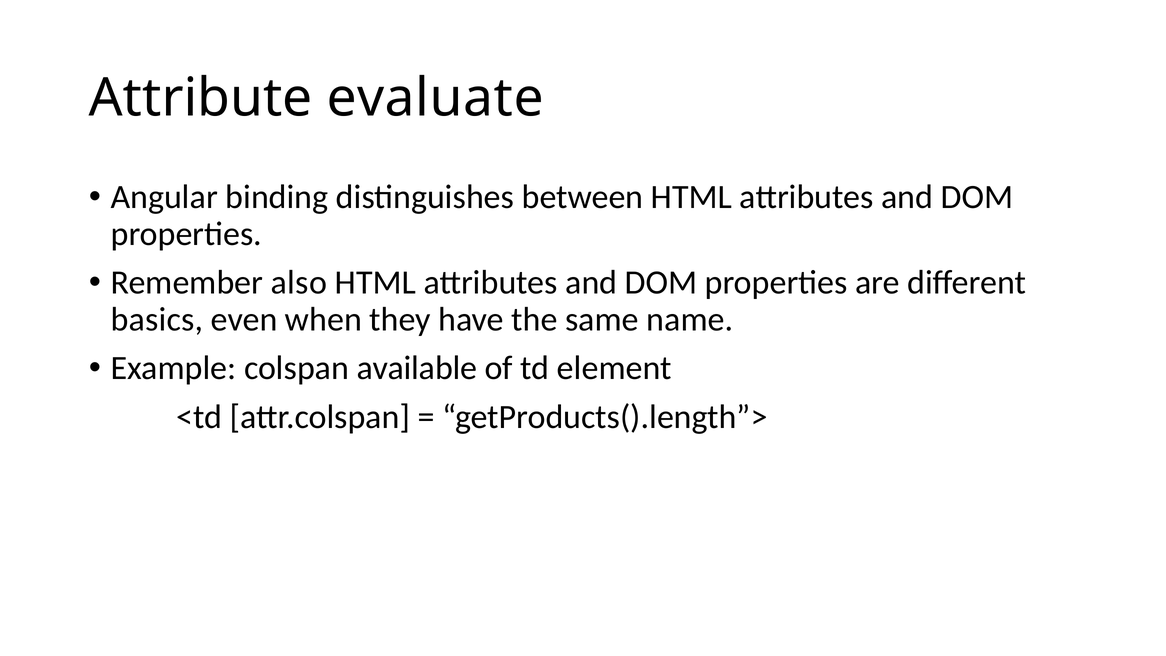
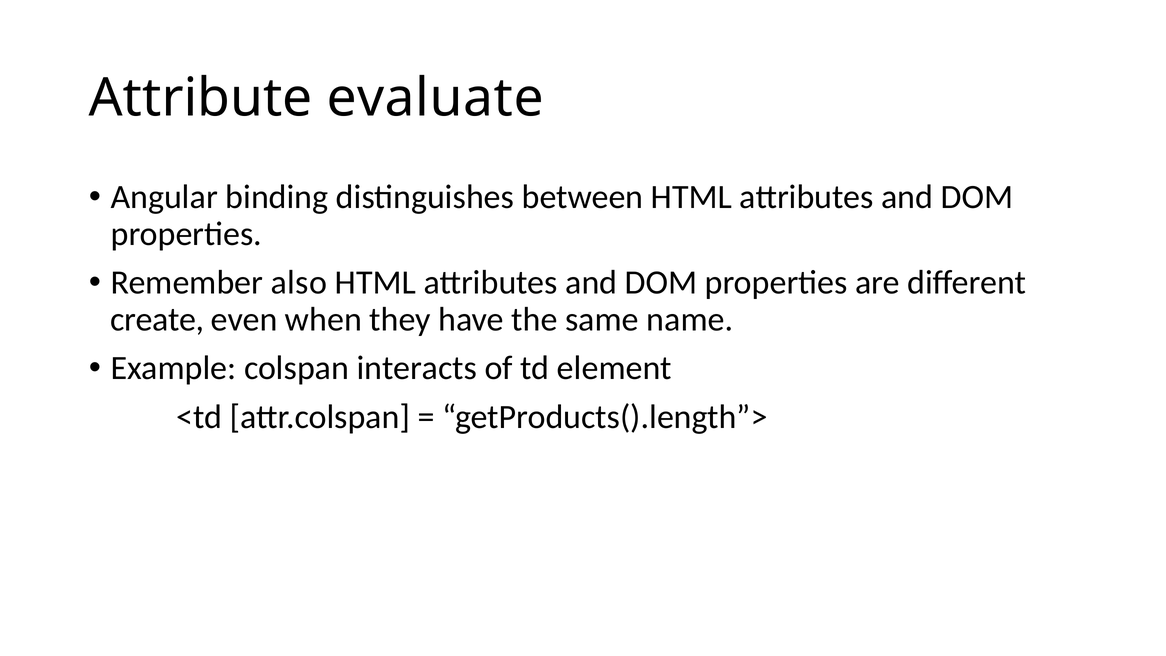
basics: basics -> create
available: available -> interacts
